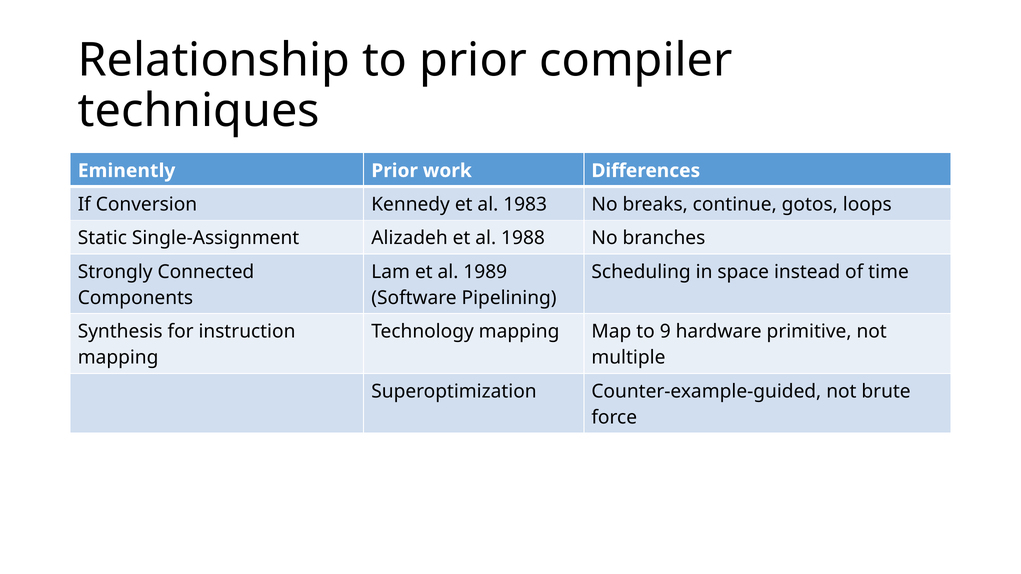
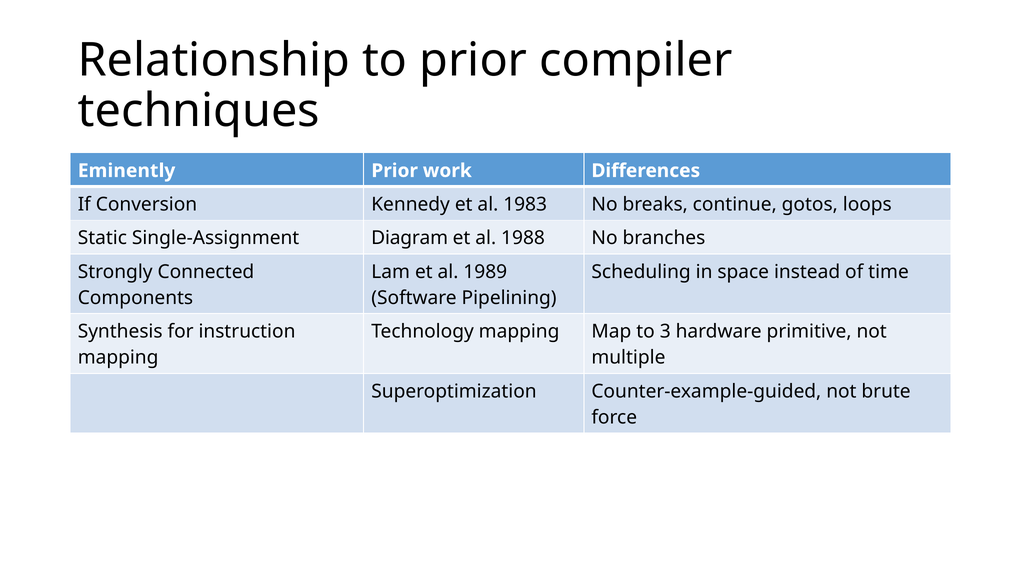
Alizadeh: Alizadeh -> Diagram
9: 9 -> 3
